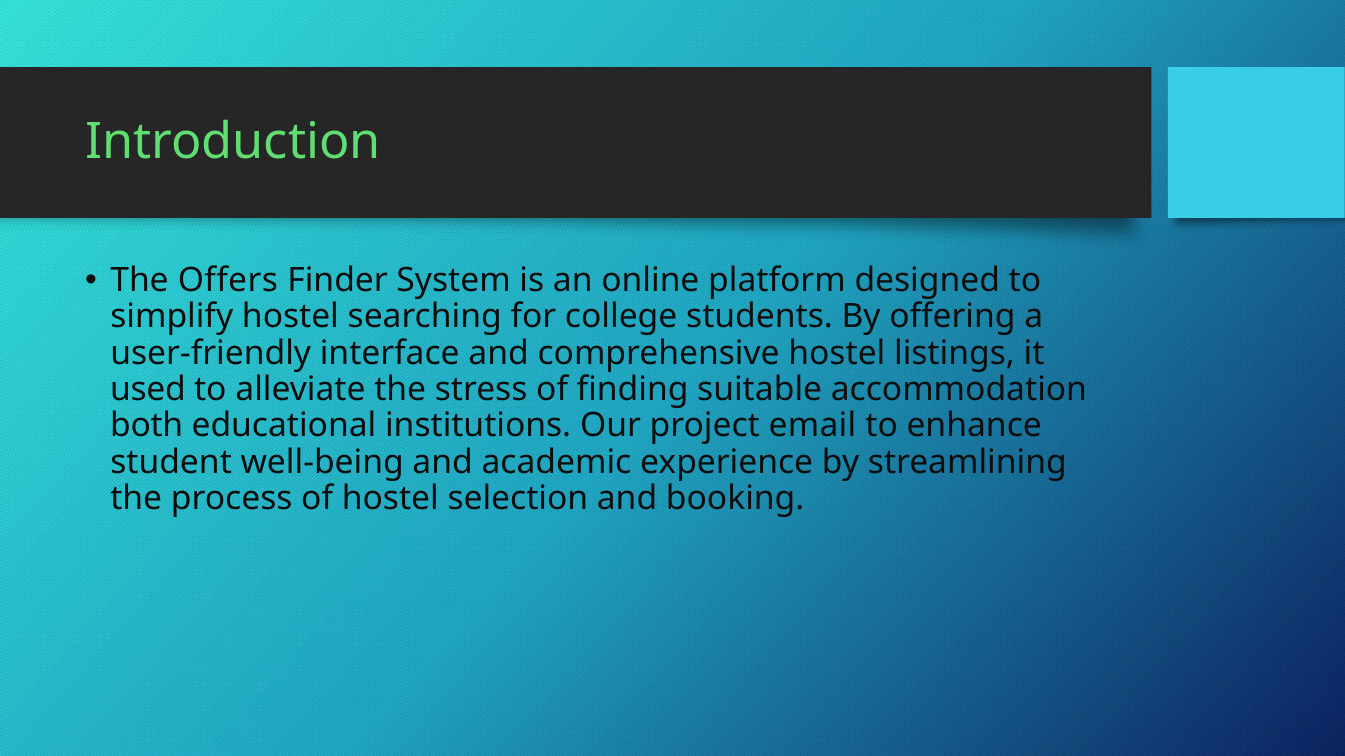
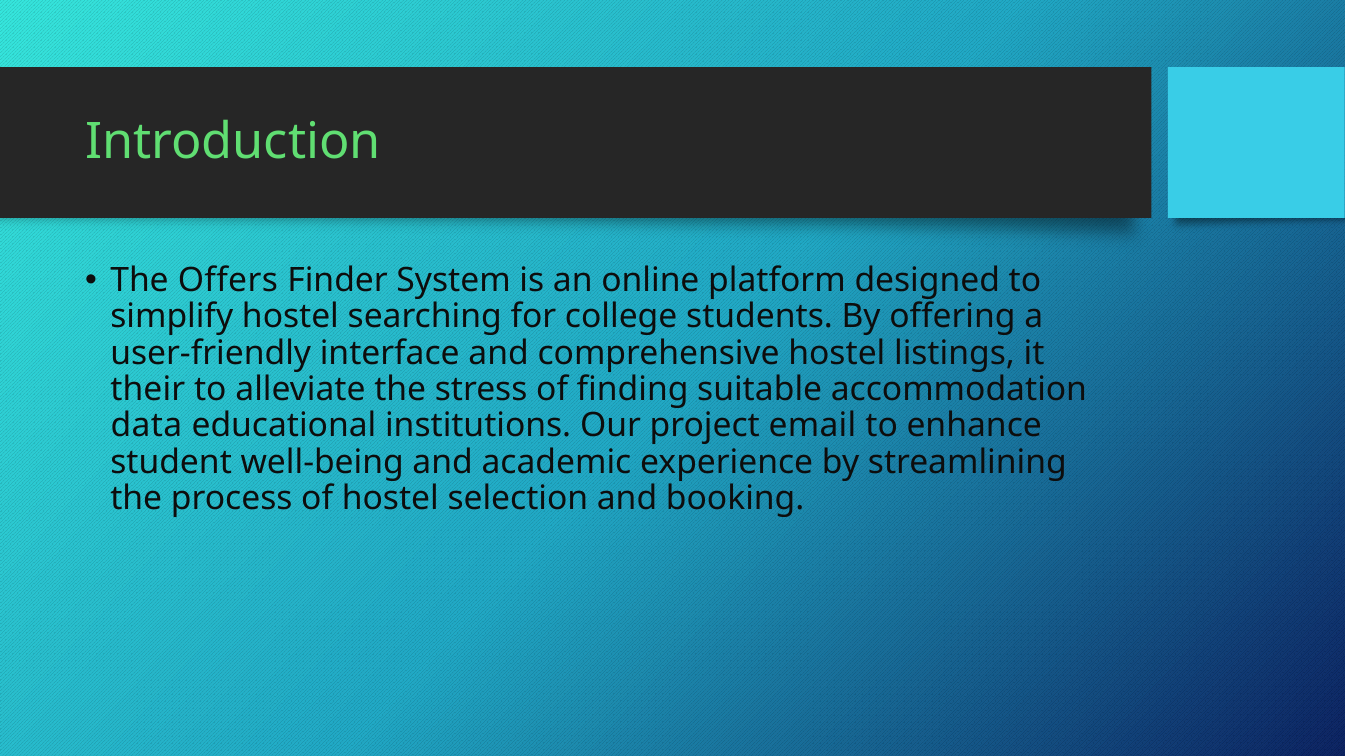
used: used -> their
both: both -> data
